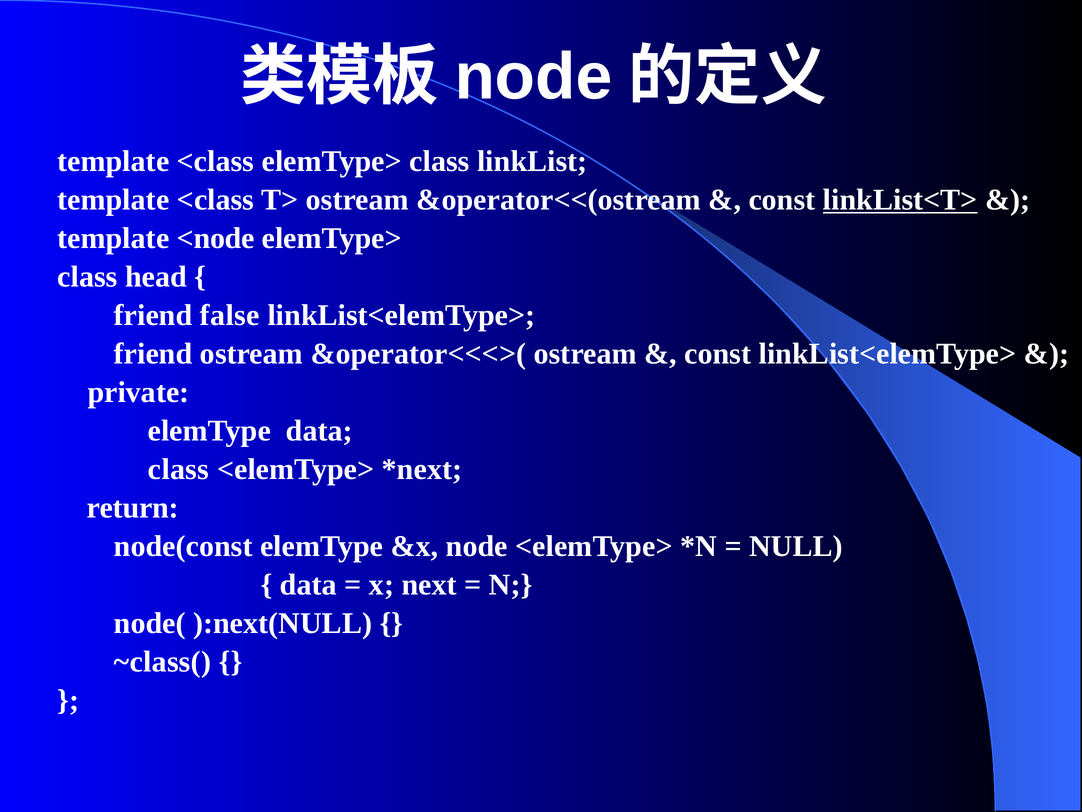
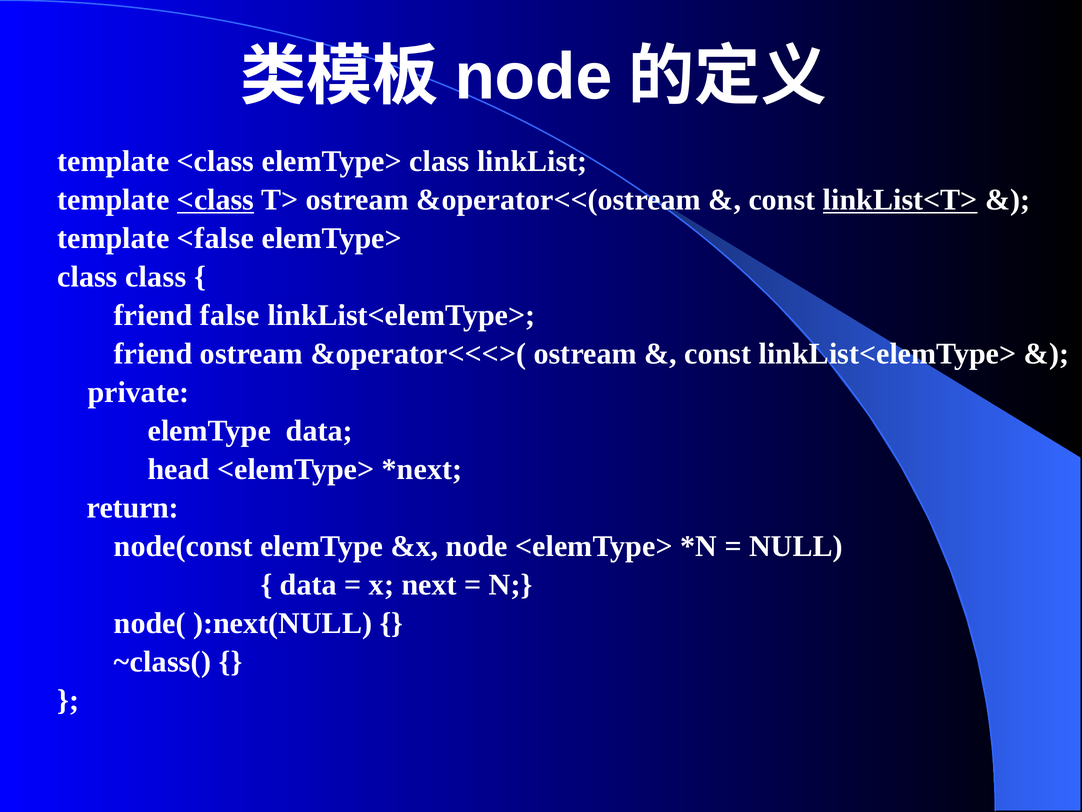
<class at (216, 200) underline: none -> present
<node: <node -> <false
class head: head -> class
class at (179, 469): class -> head
